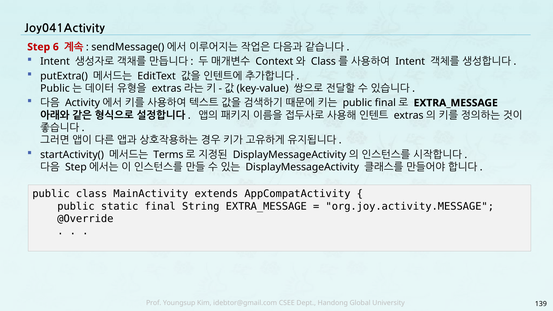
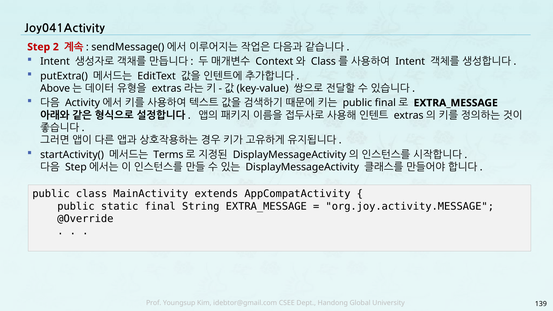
6: 6 -> 2
Public at (55, 88): Public -> Above
